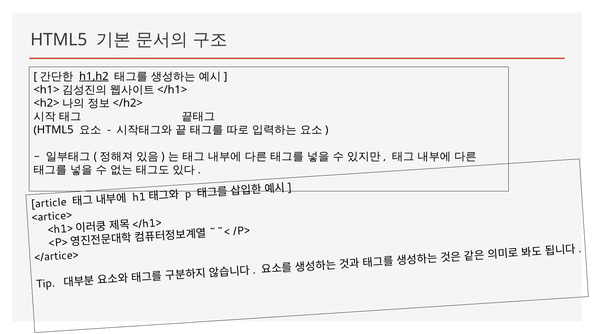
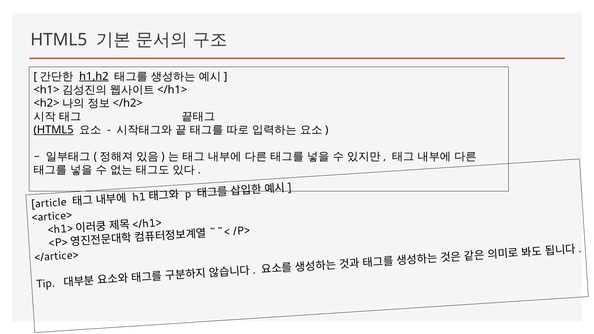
HTML5 at (54, 130) underline: none -> present
